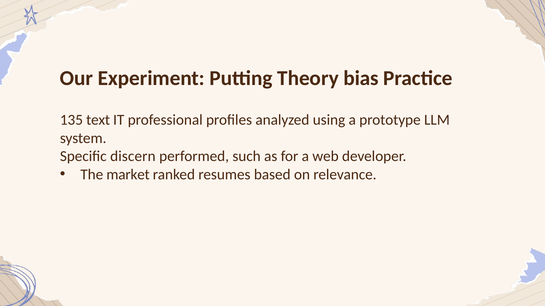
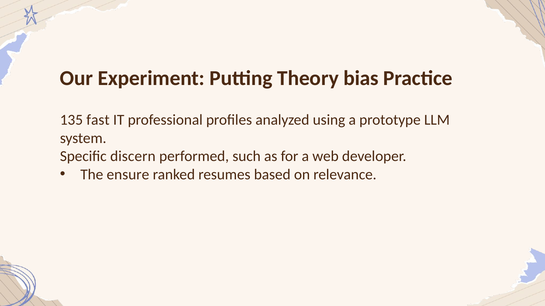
text: text -> fast
market: market -> ensure
